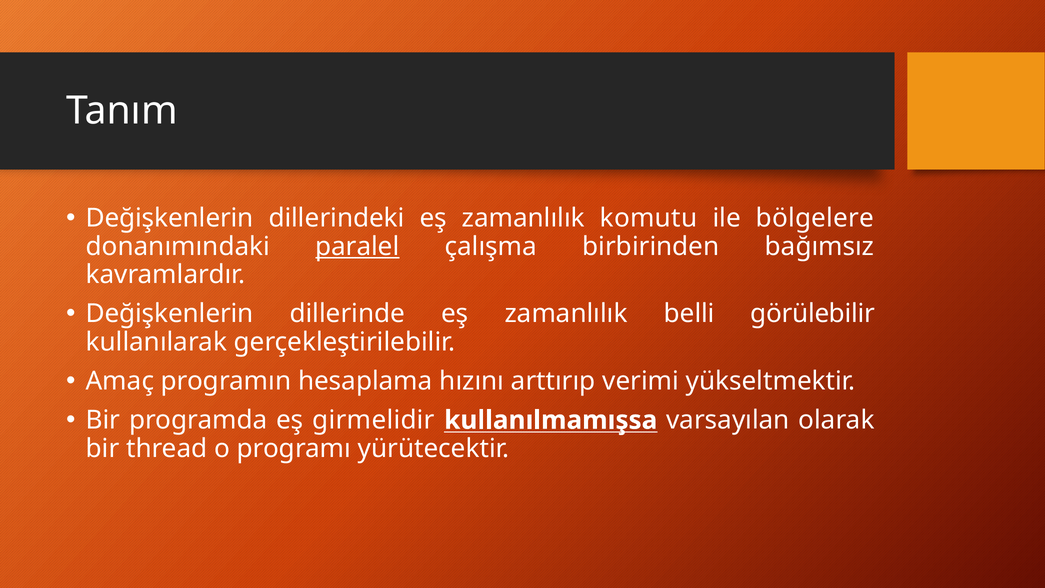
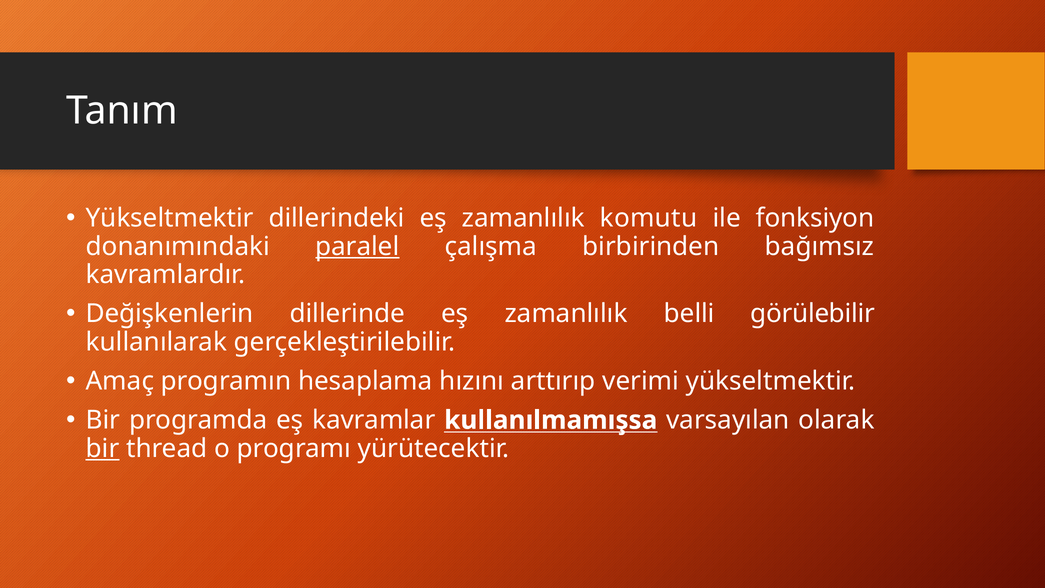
Değişkenlerin at (170, 218): Değişkenlerin -> Yükseltmektir
bölgelere: bölgelere -> fonksiyon
girmelidir: girmelidir -> kavramlar
bir at (103, 448) underline: none -> present
